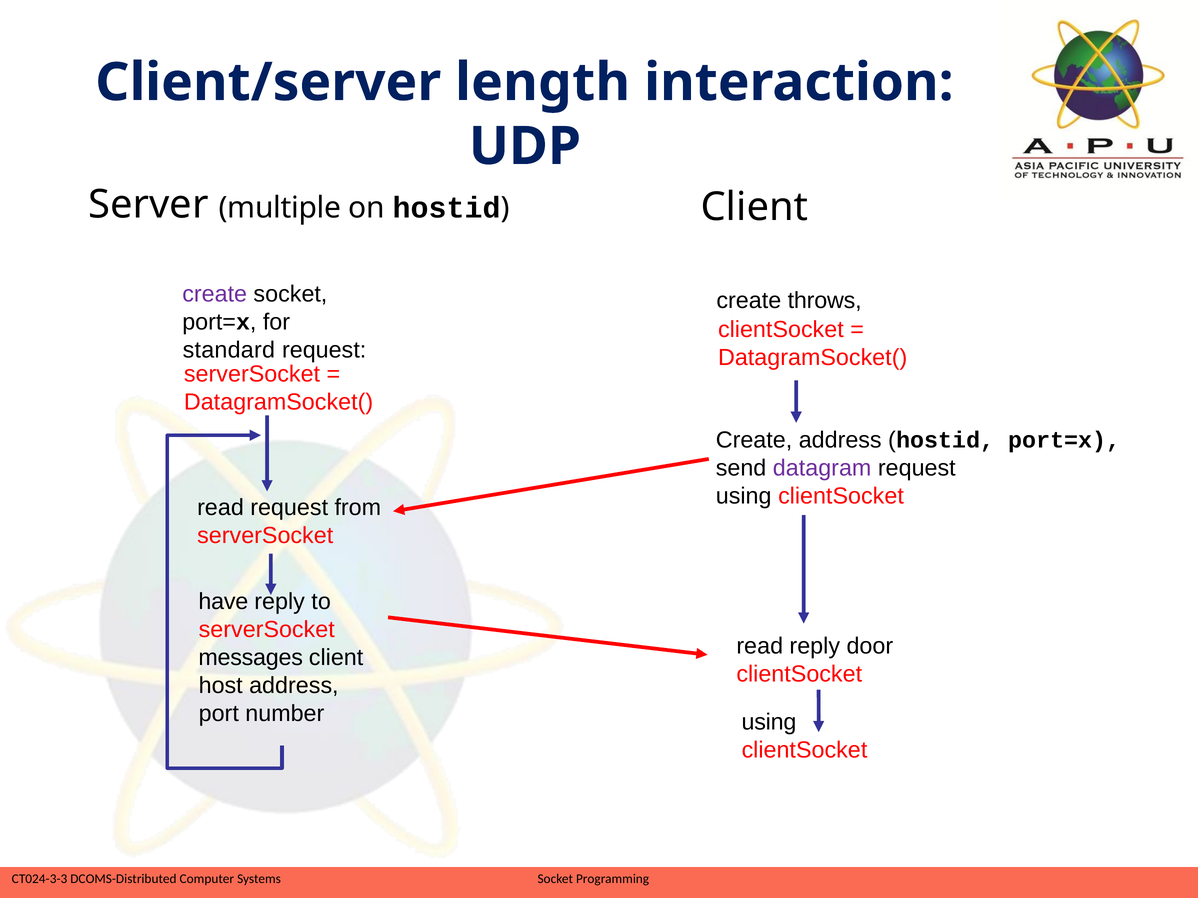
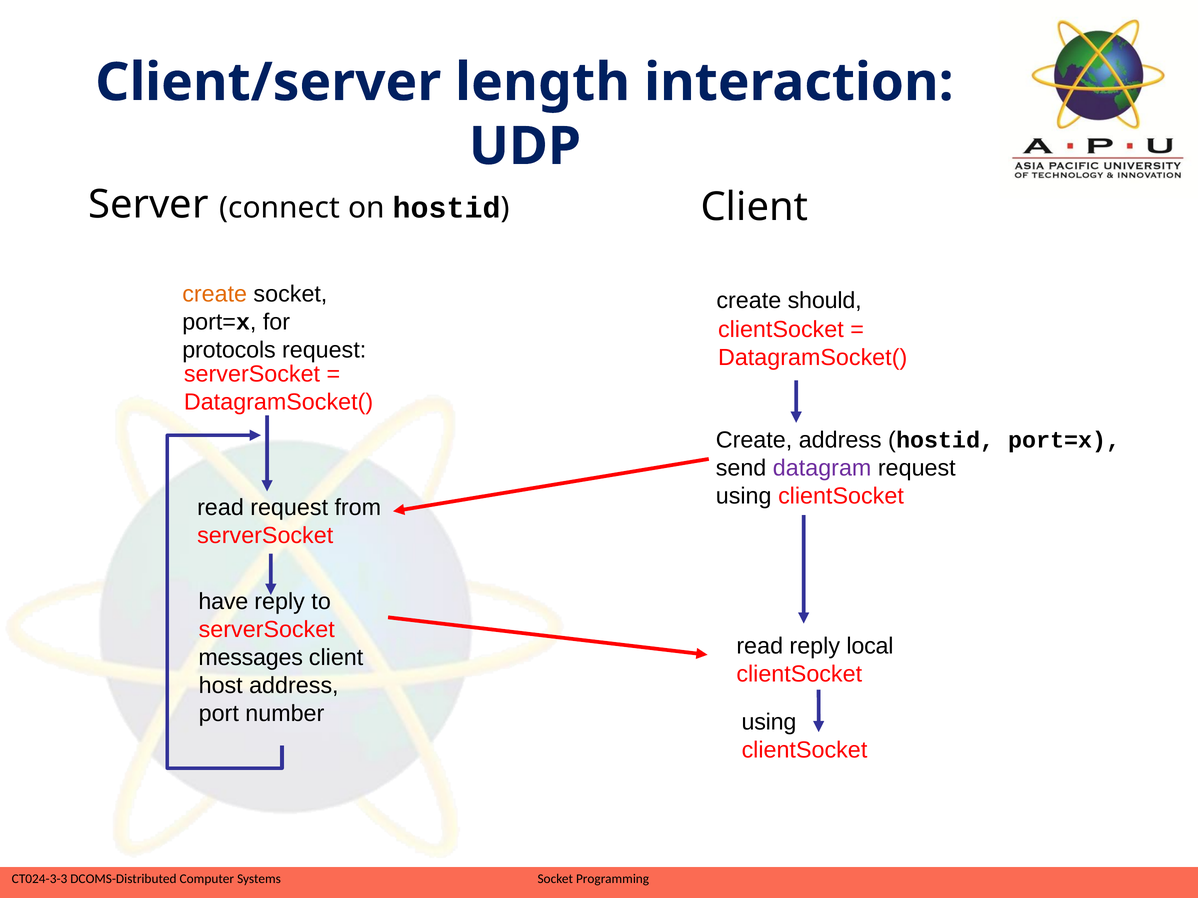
multiple: multiple -> connect
create at (215, 294) colour: purple -> orange
throws: throws -> should
standard: standard -> protocols
door: door -> local
